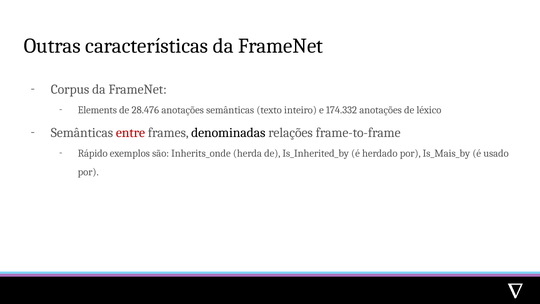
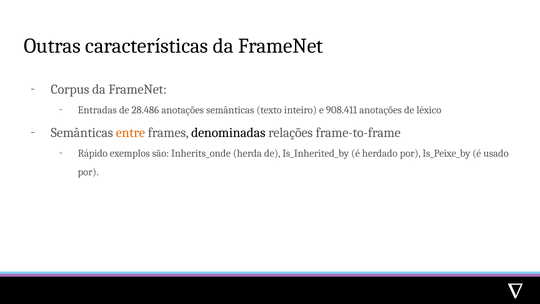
Elements: Elements -> Entradas
28.476: 28.476 -> 28.486
174.332: 174.332 -> 908.411
entre colour: red -> orange
Is_Mais_by: Is_Mais_by -> Is_Peixe_by
